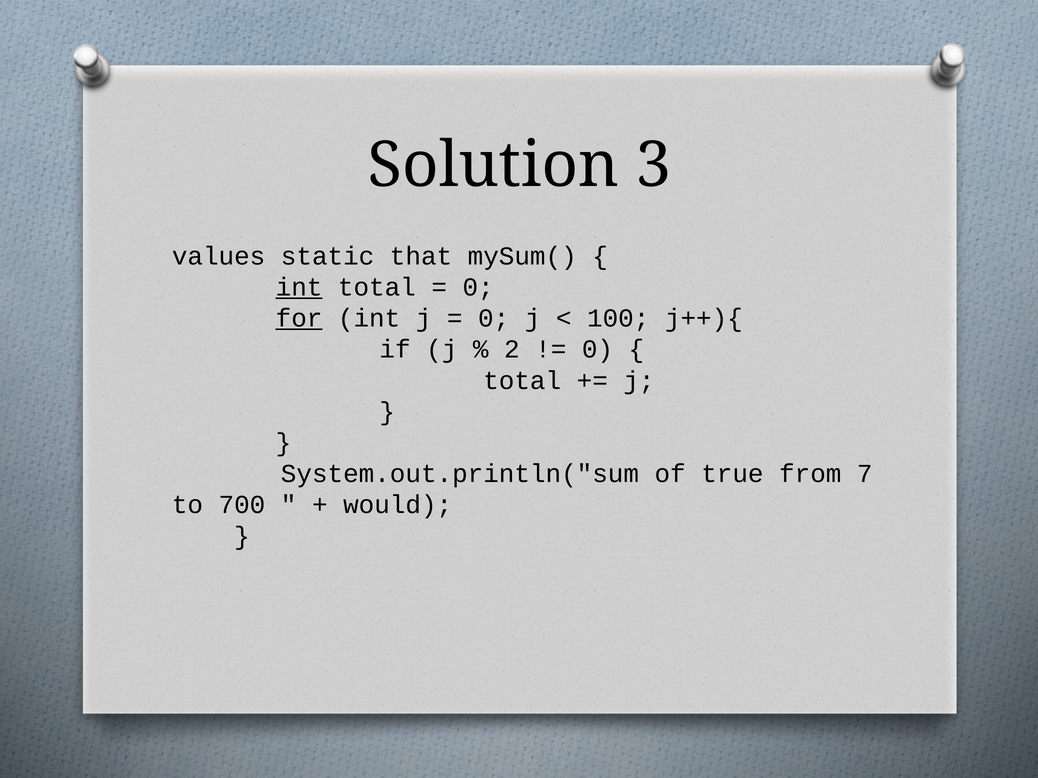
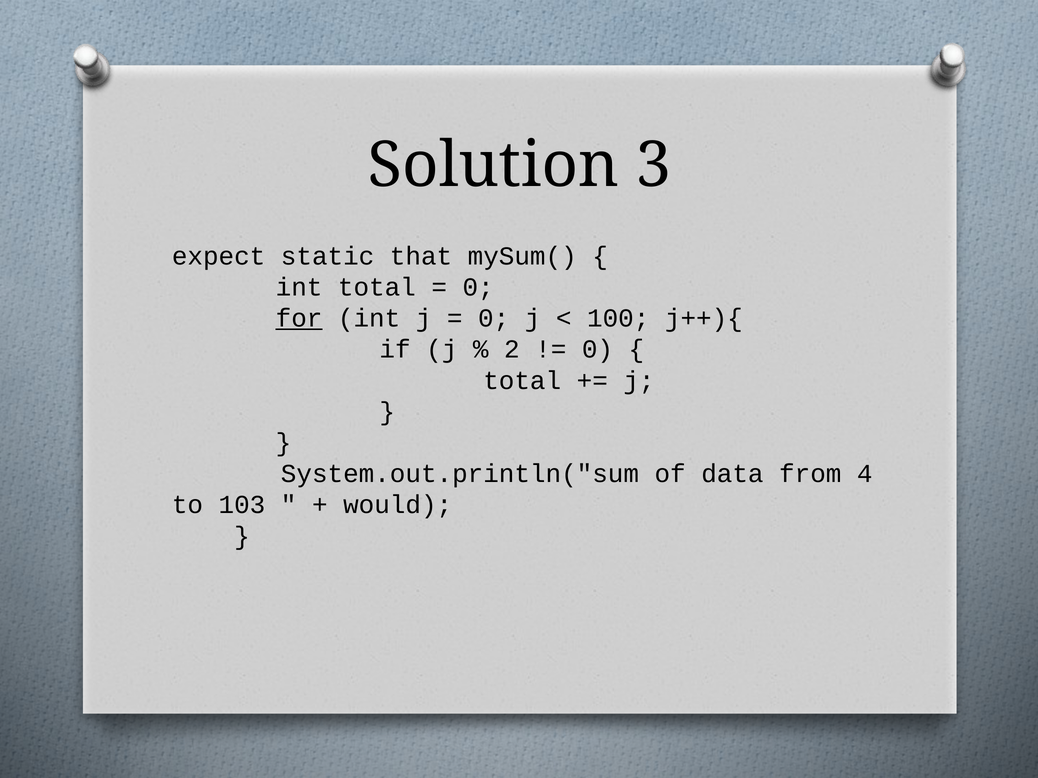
values: values -> expect
int at (299, 287) underline: present -> none
true: true -> data
7: 7 -> 4
700: 700 -> 103
